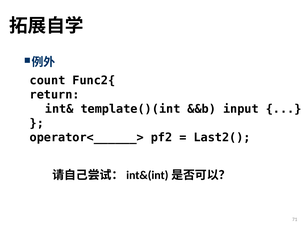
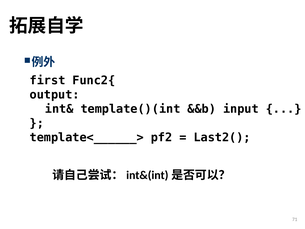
count: count -> first
return: return -> output
operator<______>: operator<______> -> template<______>
